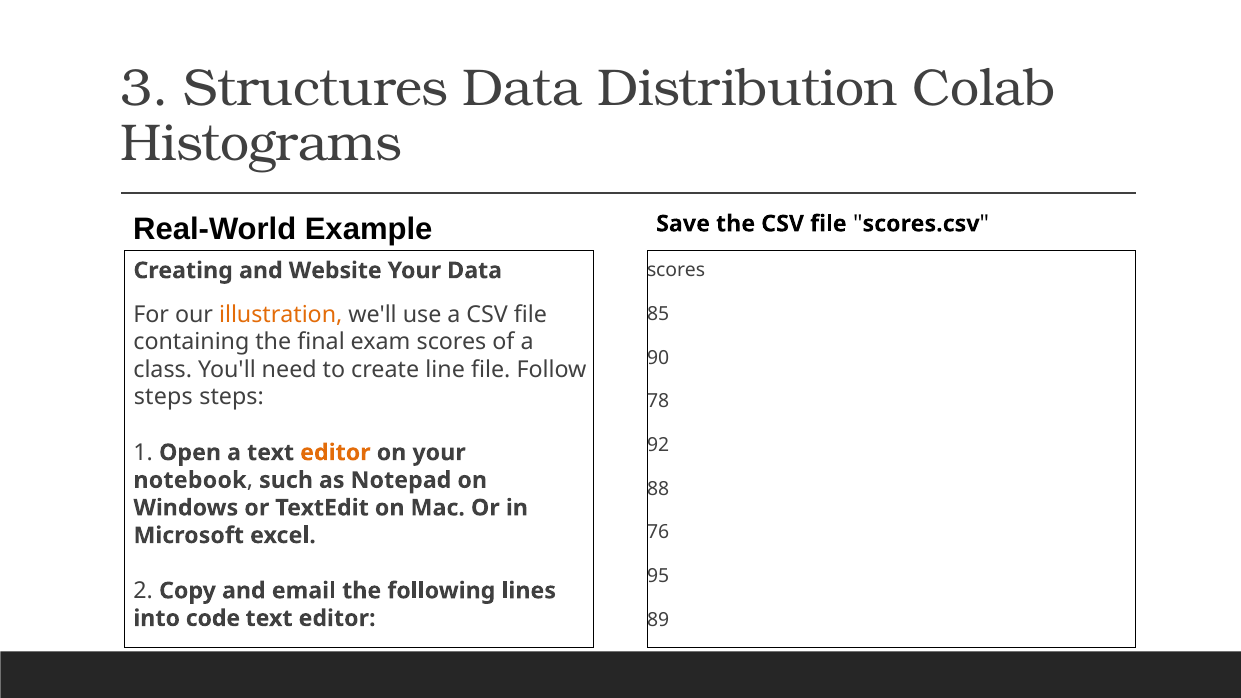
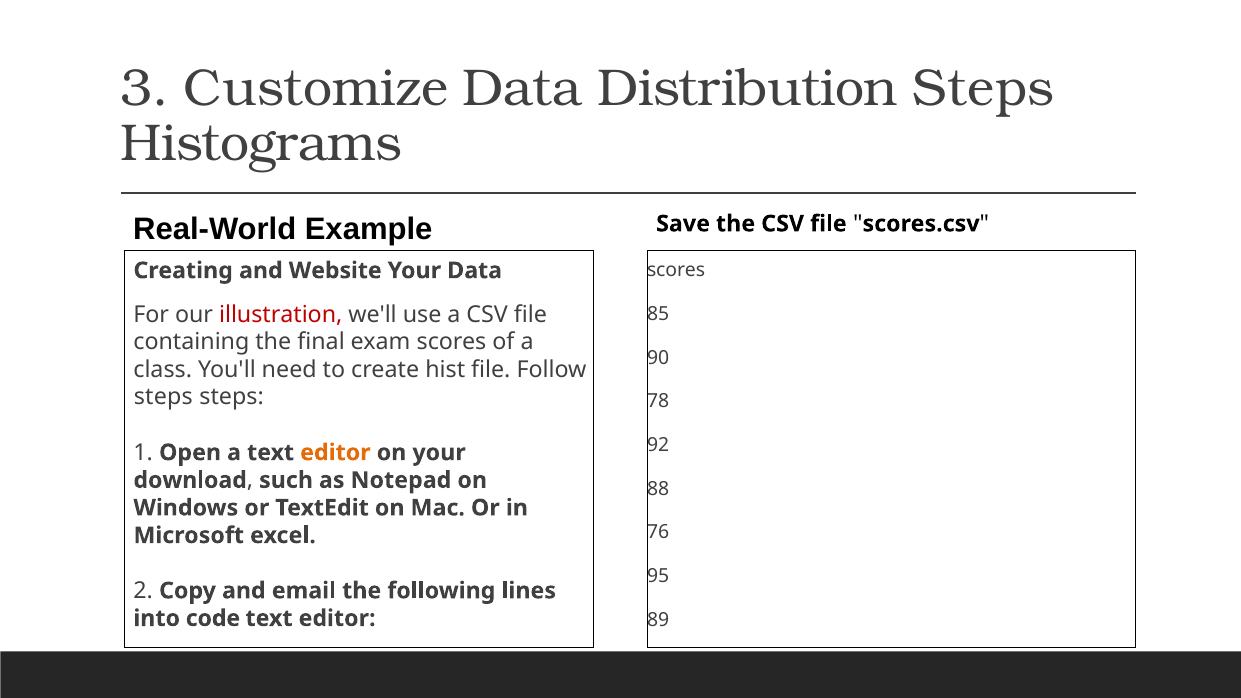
Structures: Structures -> Customize
Distribution Colab: Colab -> Steps
illustration colour: orange -> red
line: line -> hist
notebook: notebook -> download
